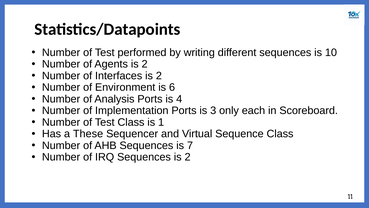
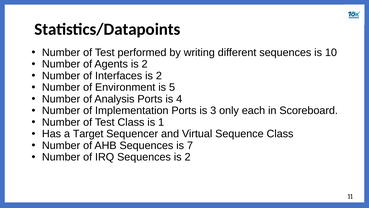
6: 6 -> 5
These: These -> Target
